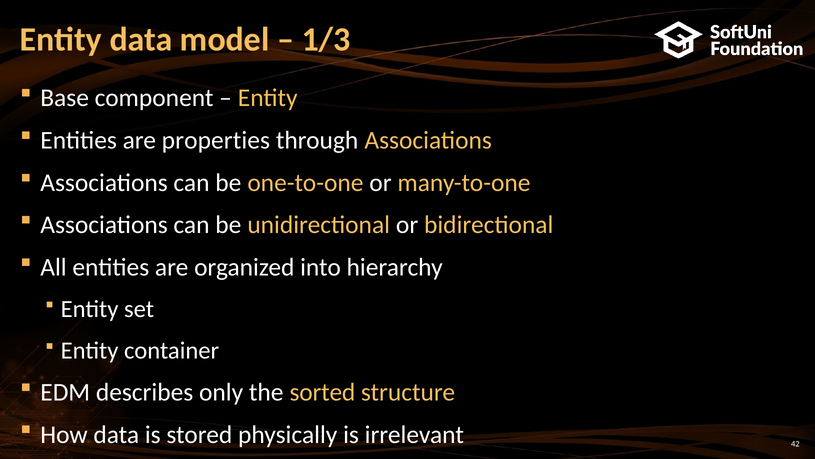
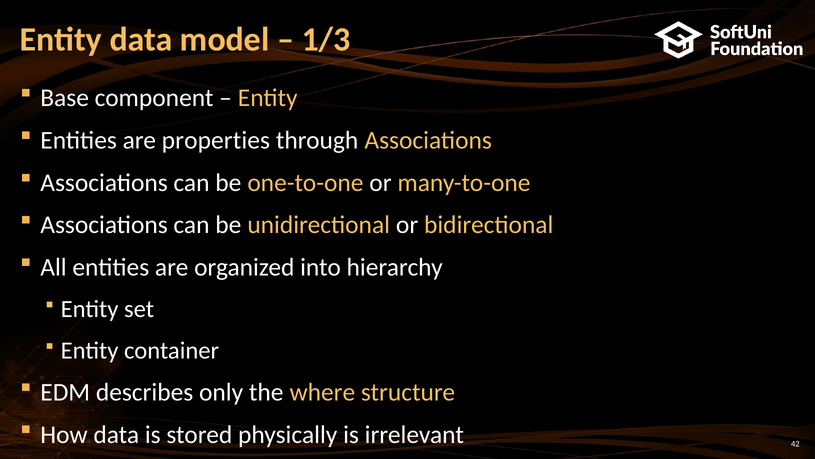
sorted: sorted -> where
